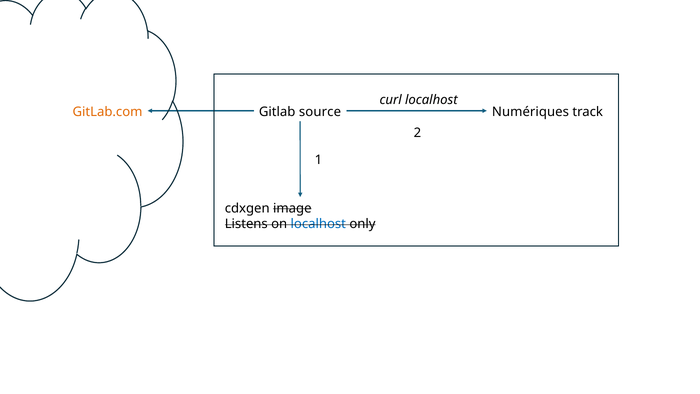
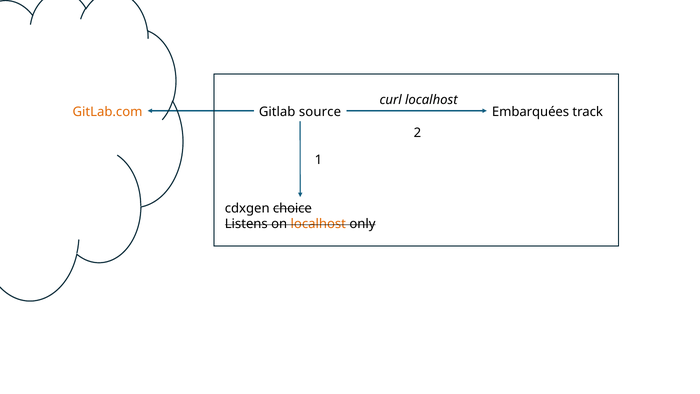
Numériques: Numériques -> Embarquées
image: image -> choice
localhost at (318, 224) colour: blue -> orange
